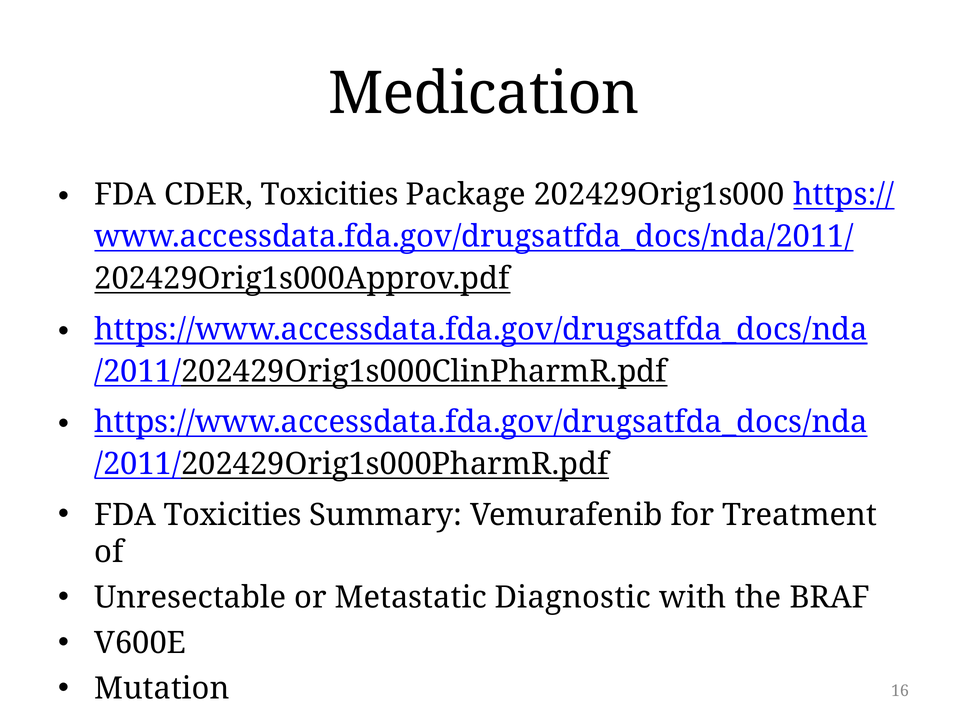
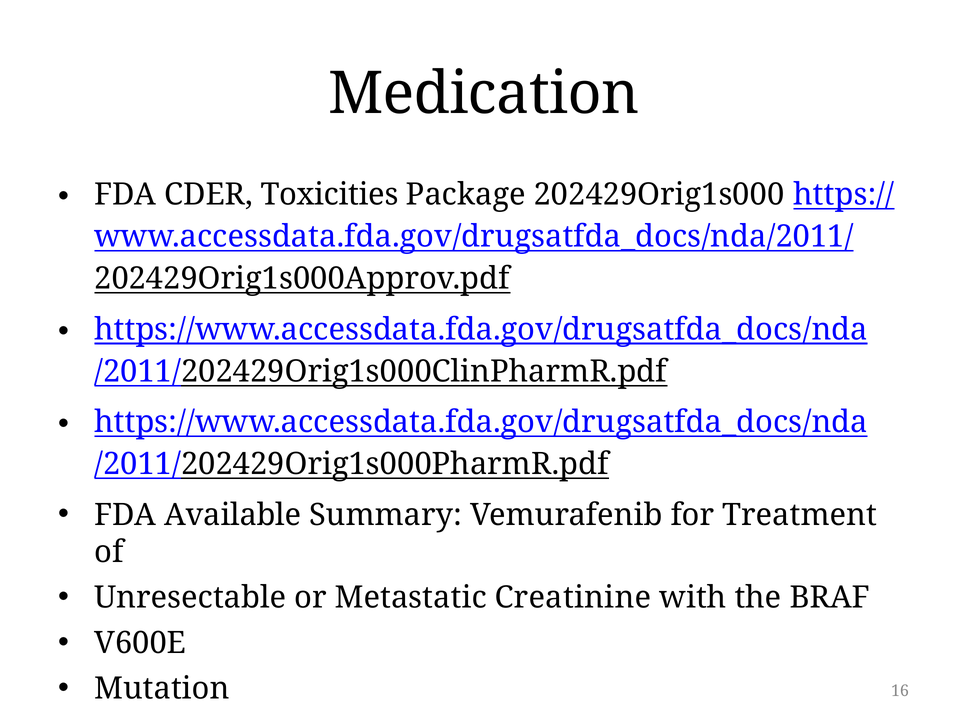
FDA Toxicities: Toxicities -> Available
Diagnostic: Diagnostic -> Creatinine
